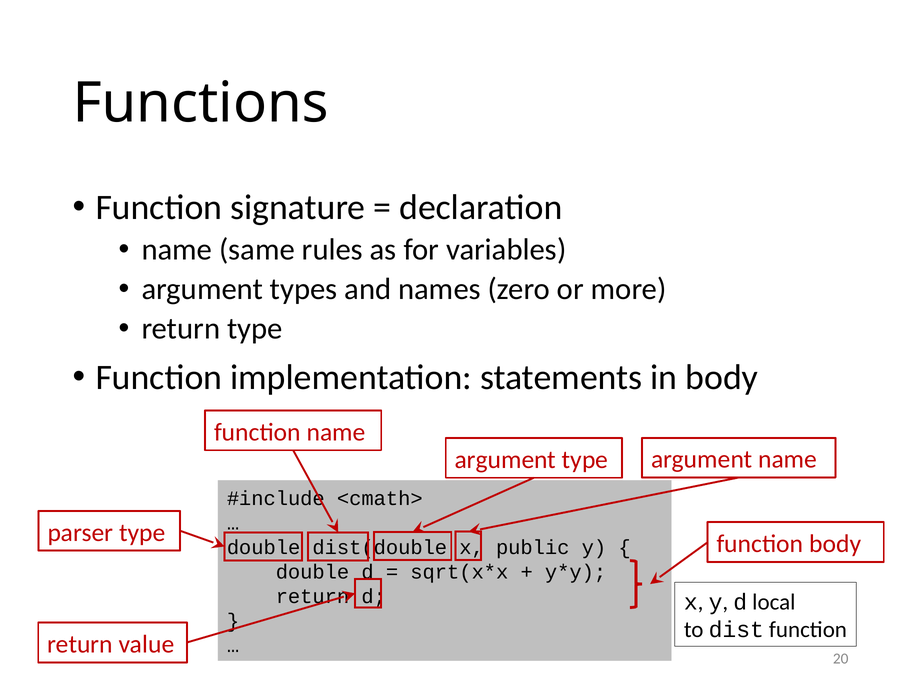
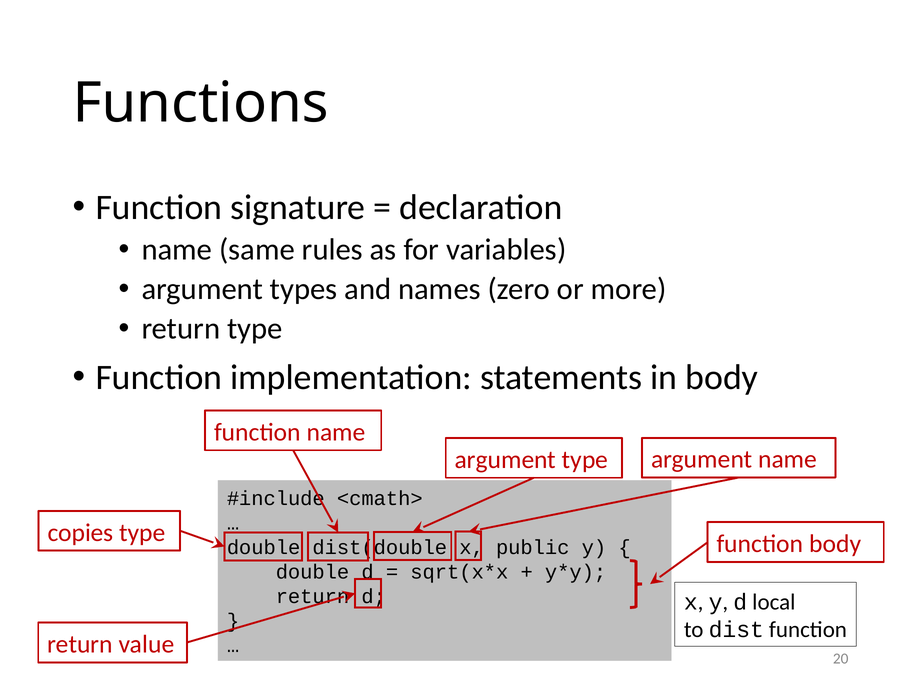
parser: parser -> copies
